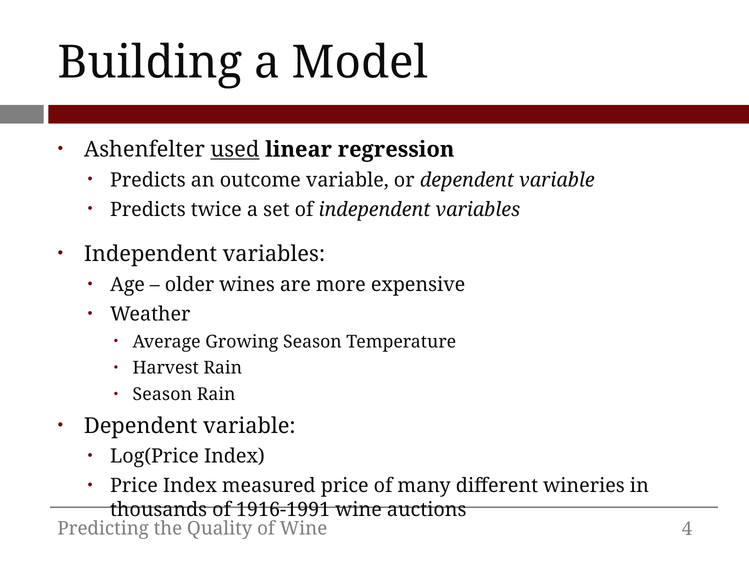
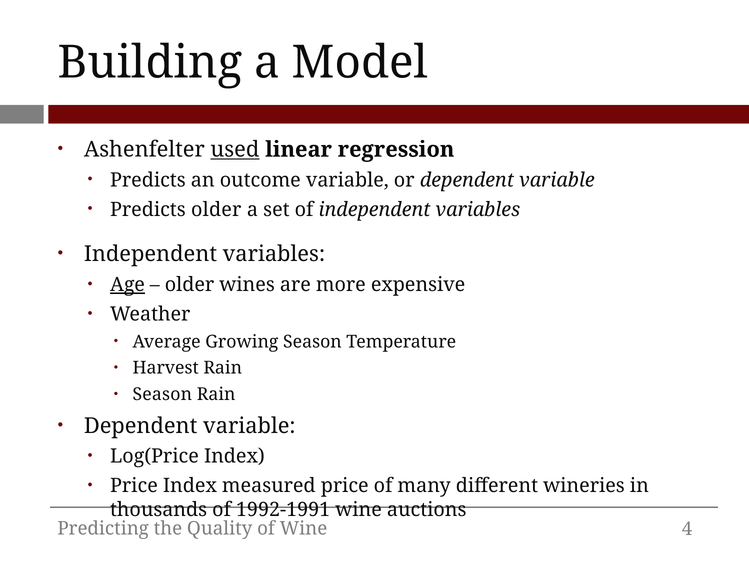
Predicts twice: twice -> older
Age underline: none -> present
1916-1991: 1916-1991 -> 1992-1991
